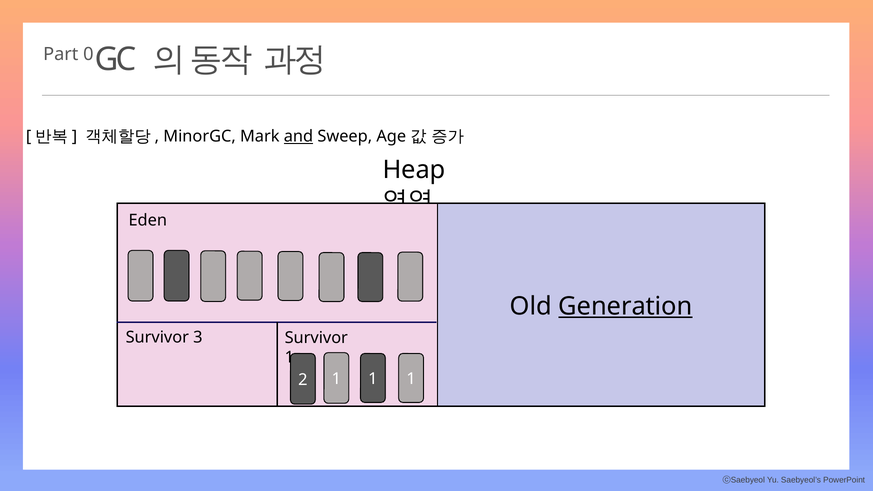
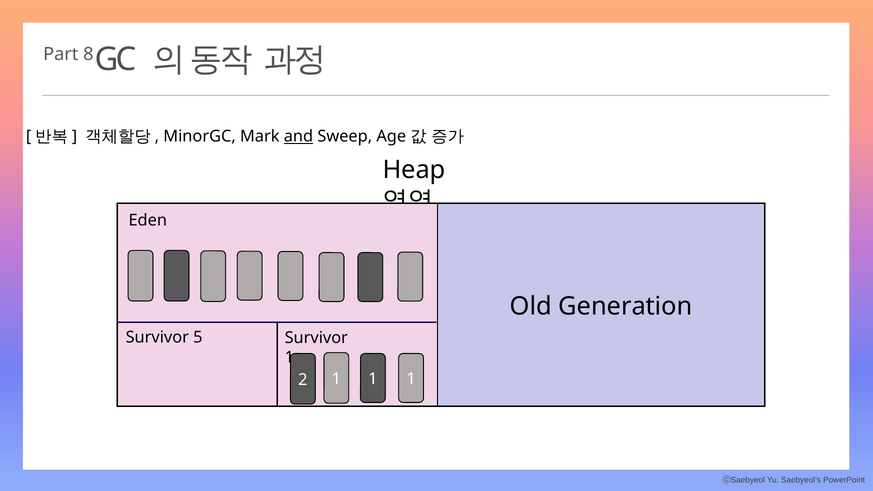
0: 0 -> 8
Generation underline: present -> none
Survivor 3: 3 -> 5
